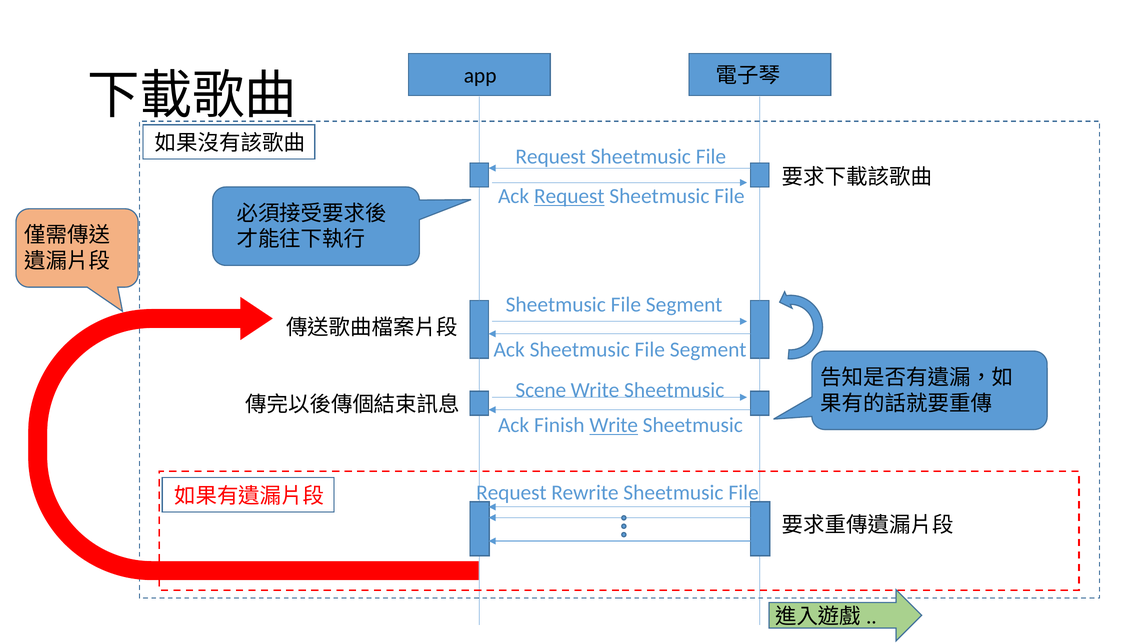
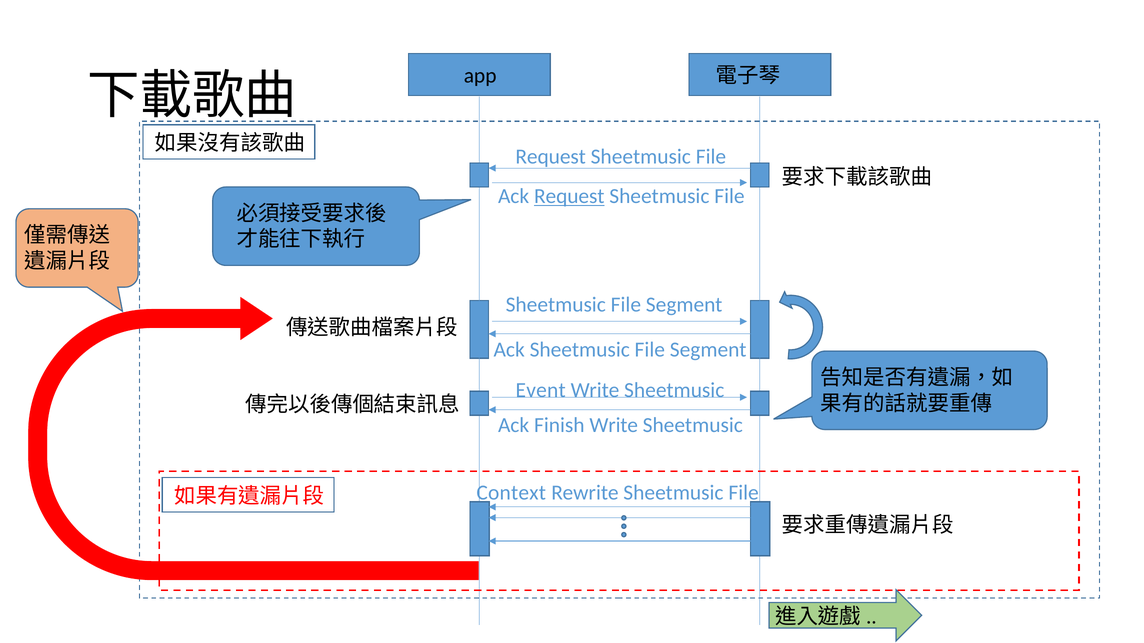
Scene: Scene -> Event
Write at (614, 426) underline: present -> none
Request at (511, 493): Request -> Context
